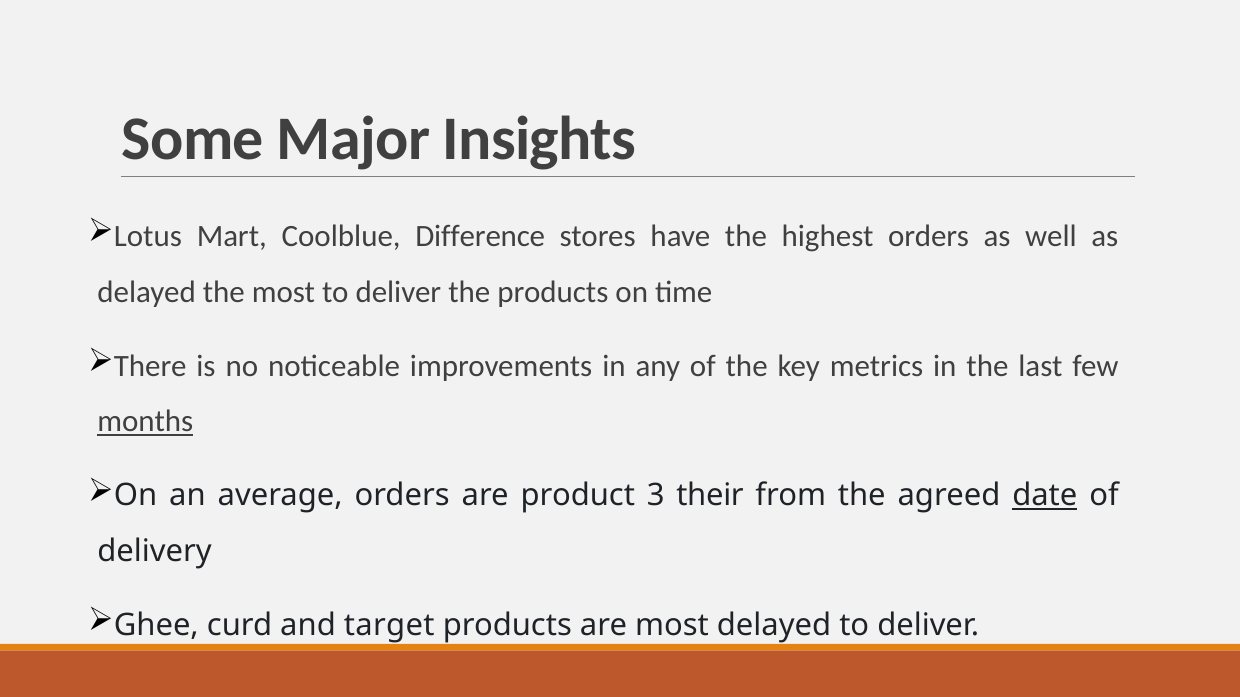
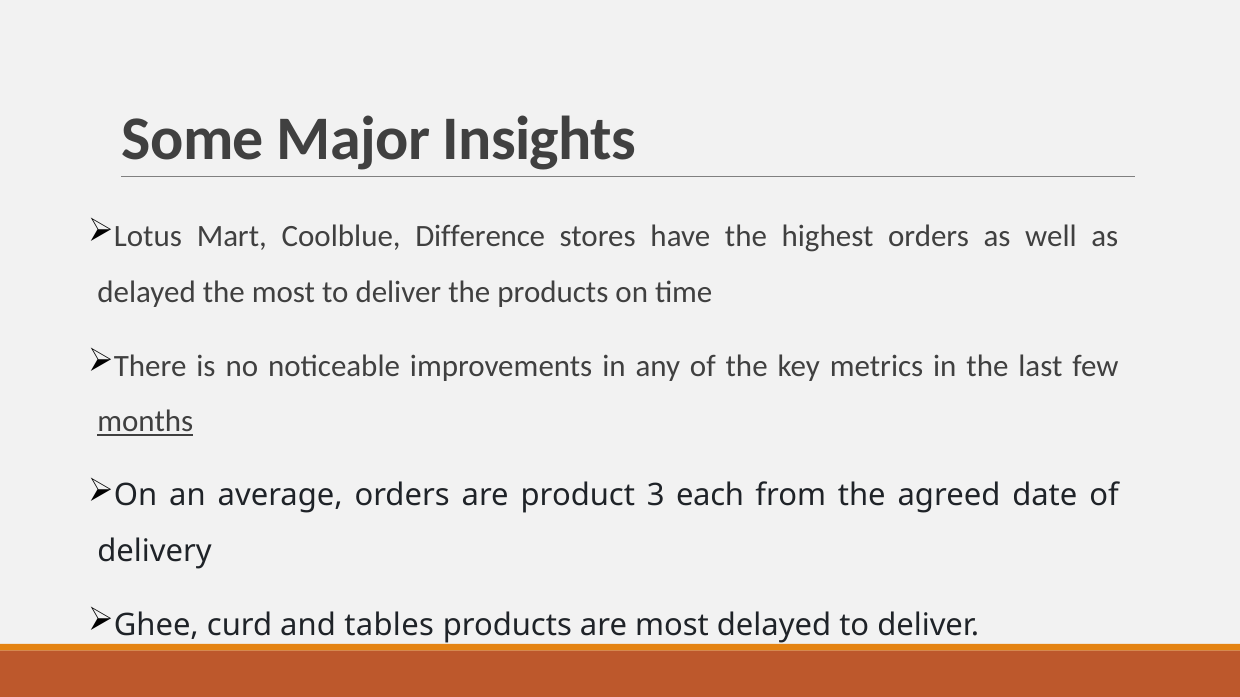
their: their -> each
date underline: present -> none
target: target -> tables
